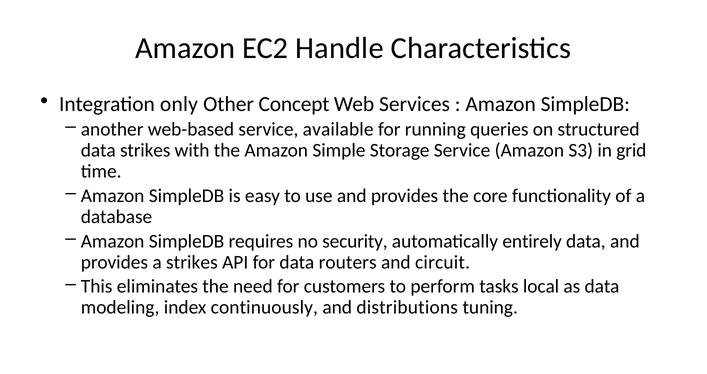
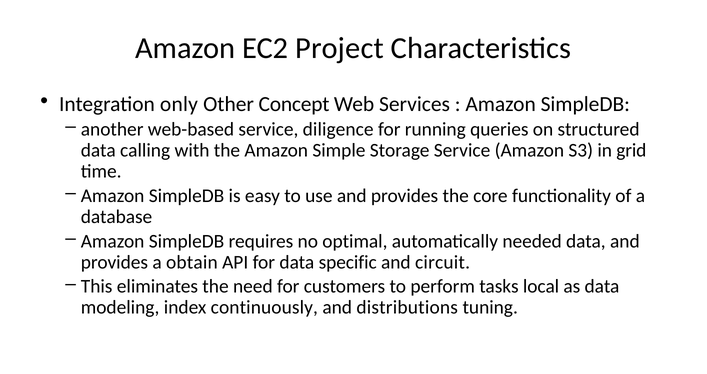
Handle: Handle -> Project
available: available -> diligence
data strikes: strikes -> calling
security: security -> optimal
entirely: entirely -> needed
a strikes: strikes -> obtain
routers: routers -> specific
